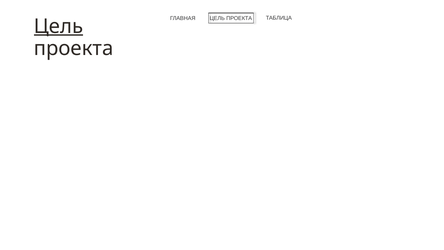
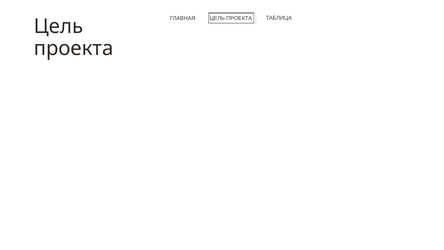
Цель at (59, 26) underline: present -> none
